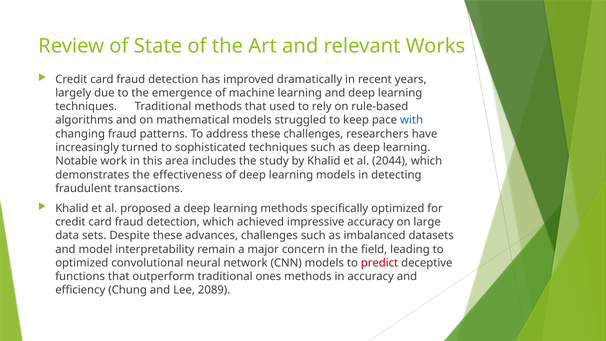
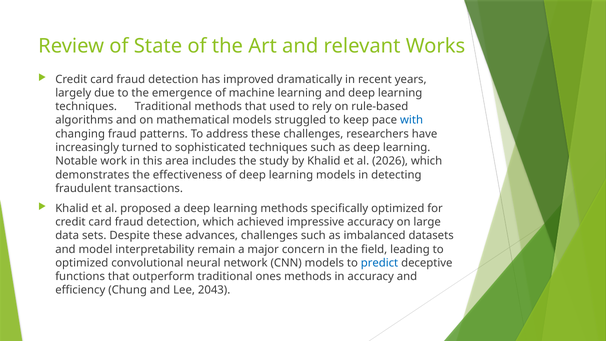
2044: 2044 -> 2026
predict colour: red -> blue
2089: 2089 -> 2043
